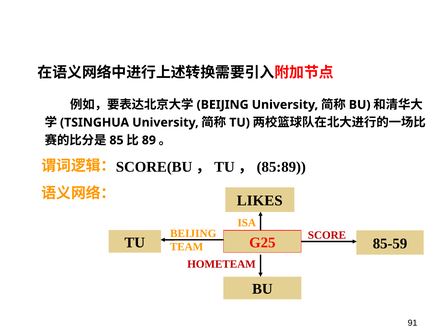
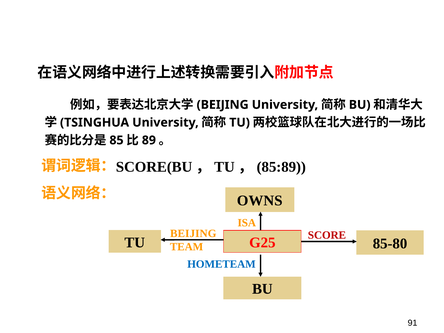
LIKES: LIKES -> OWNS
85-59: 85-59 -> 85-80
HOMETEAM colour: red -> blue
